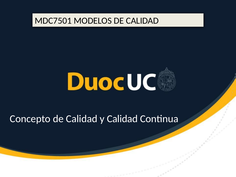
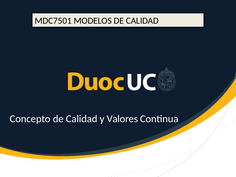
y Calidad: Calidad -> Valores
